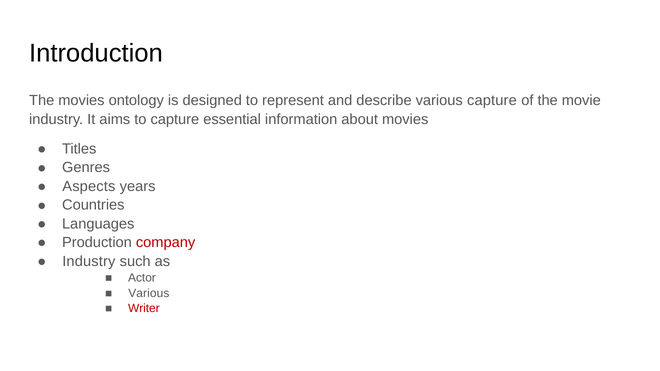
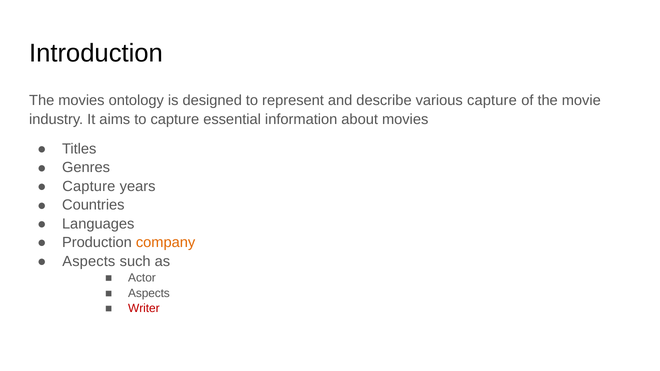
Aspects at (89, 187): Aspects -> Capture
company colour: red -> orange
Industry at (89, 261): Industry -> Aspects
Various at (149, 293): Various -> Aspects
